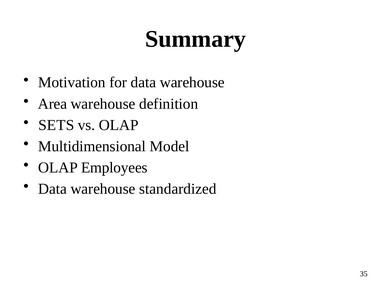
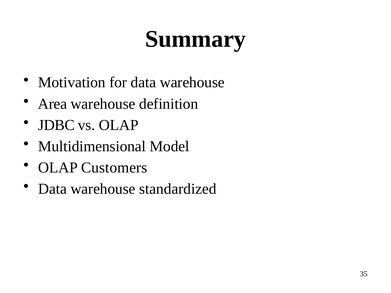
SETS: SETS -> JDBC
Employees: Employees -> Customers
